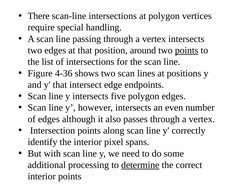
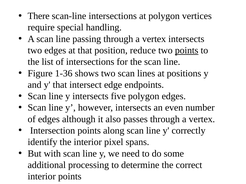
around: around -> reduce
4-36: 4-36 -> 1-36
determine underline: present -> none
